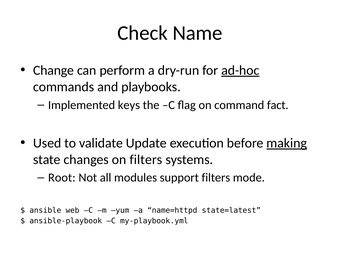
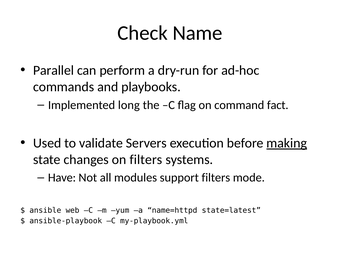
Change: Change -> Parallel
ad-hoc underline: present -> none
keys: keys -> long
Update: Update -> Servers
Root: Root -> Have
